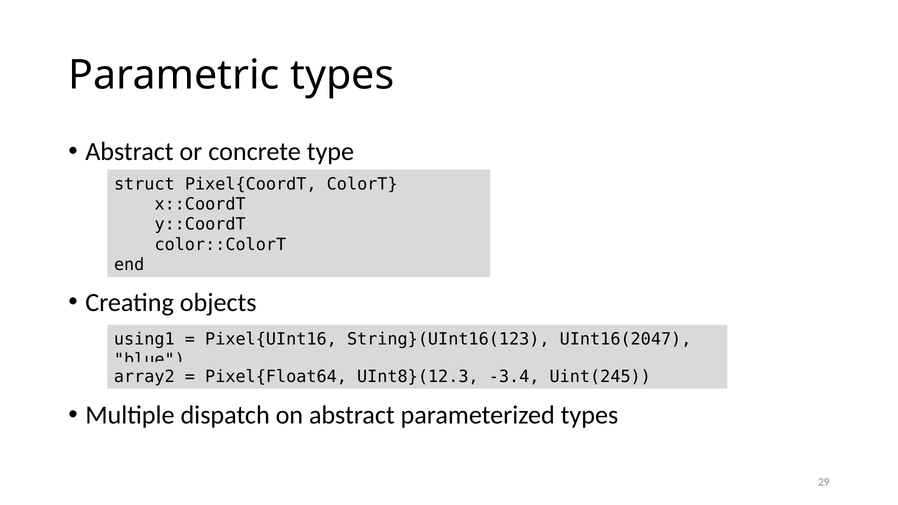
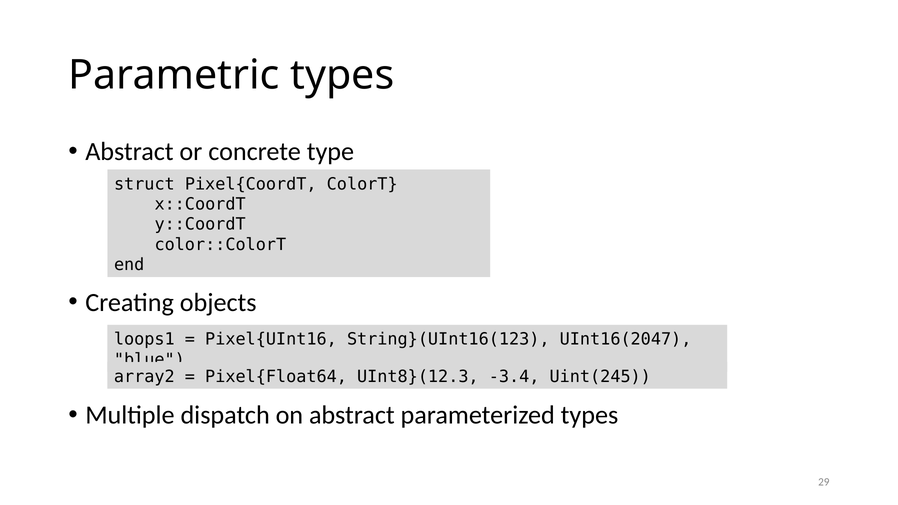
using1: using1 -> loops1
